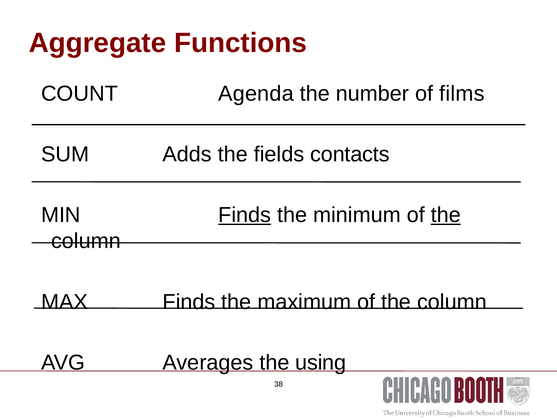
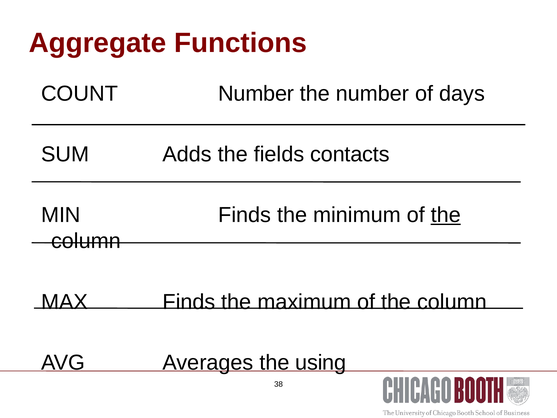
COUNT Agenda: Agenda -> Number
films: films -> days
Finds at (245, 215) underline: present -> none
